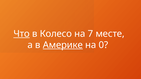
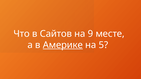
Что underline: present -> none
Колесо: Колесо -> Сайтов
7: 7 -> 9
0: 0 -> 5
